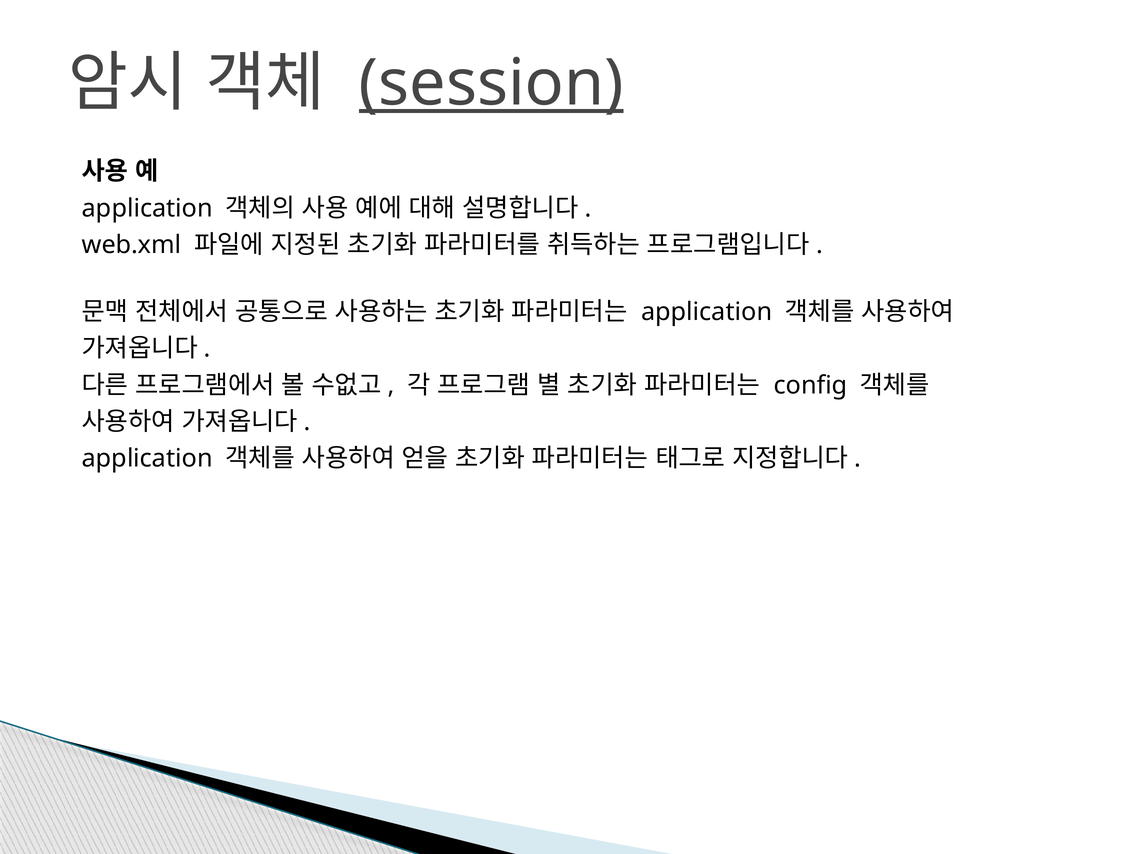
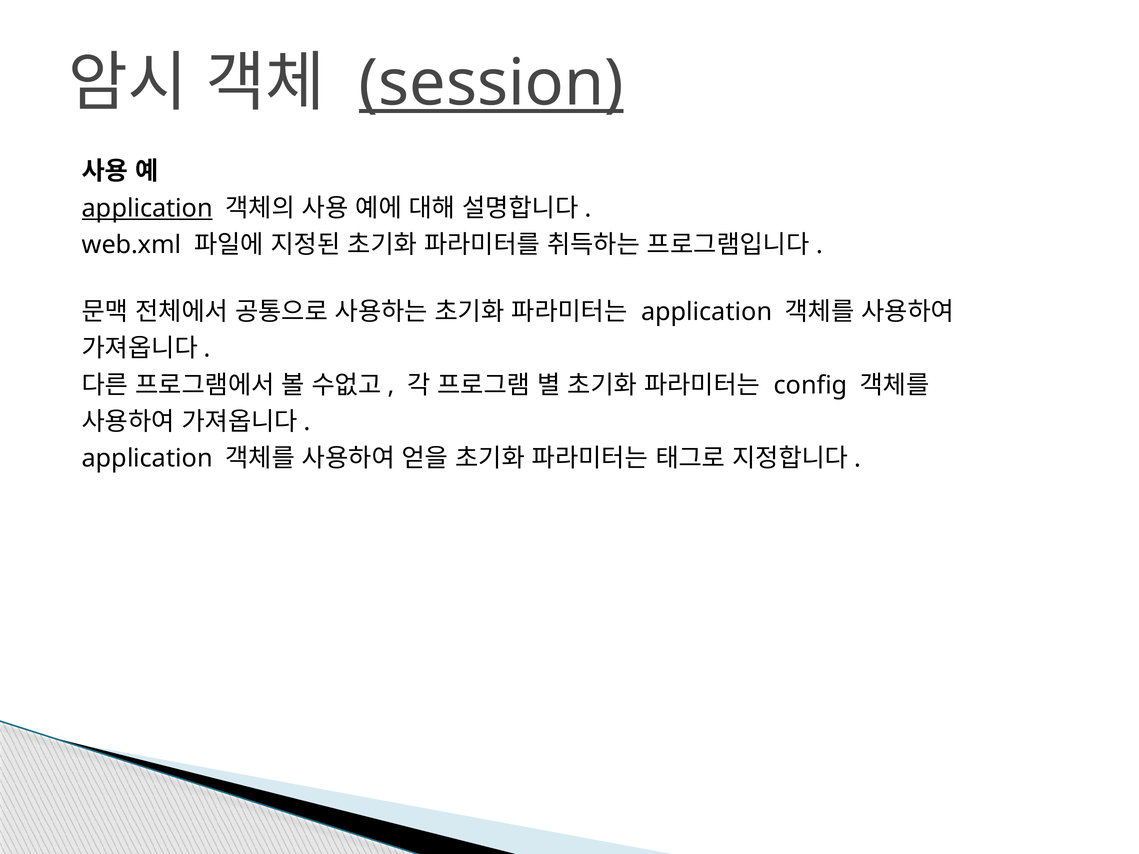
application at (147, 208) underline: none -> present
